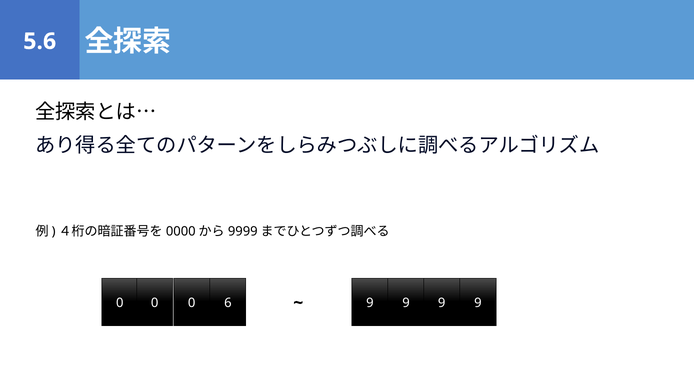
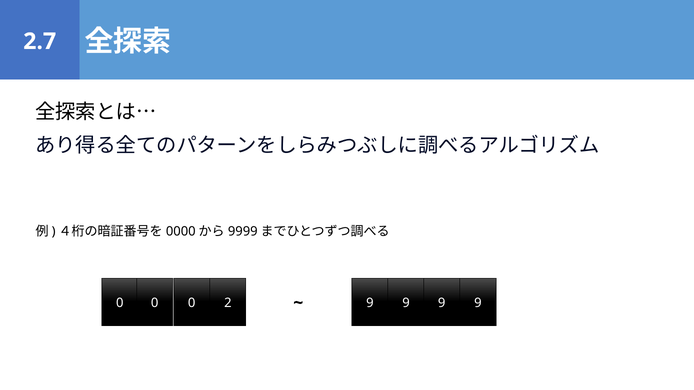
5.6: 5.6 -> 2.7
6: 6 -> 2
